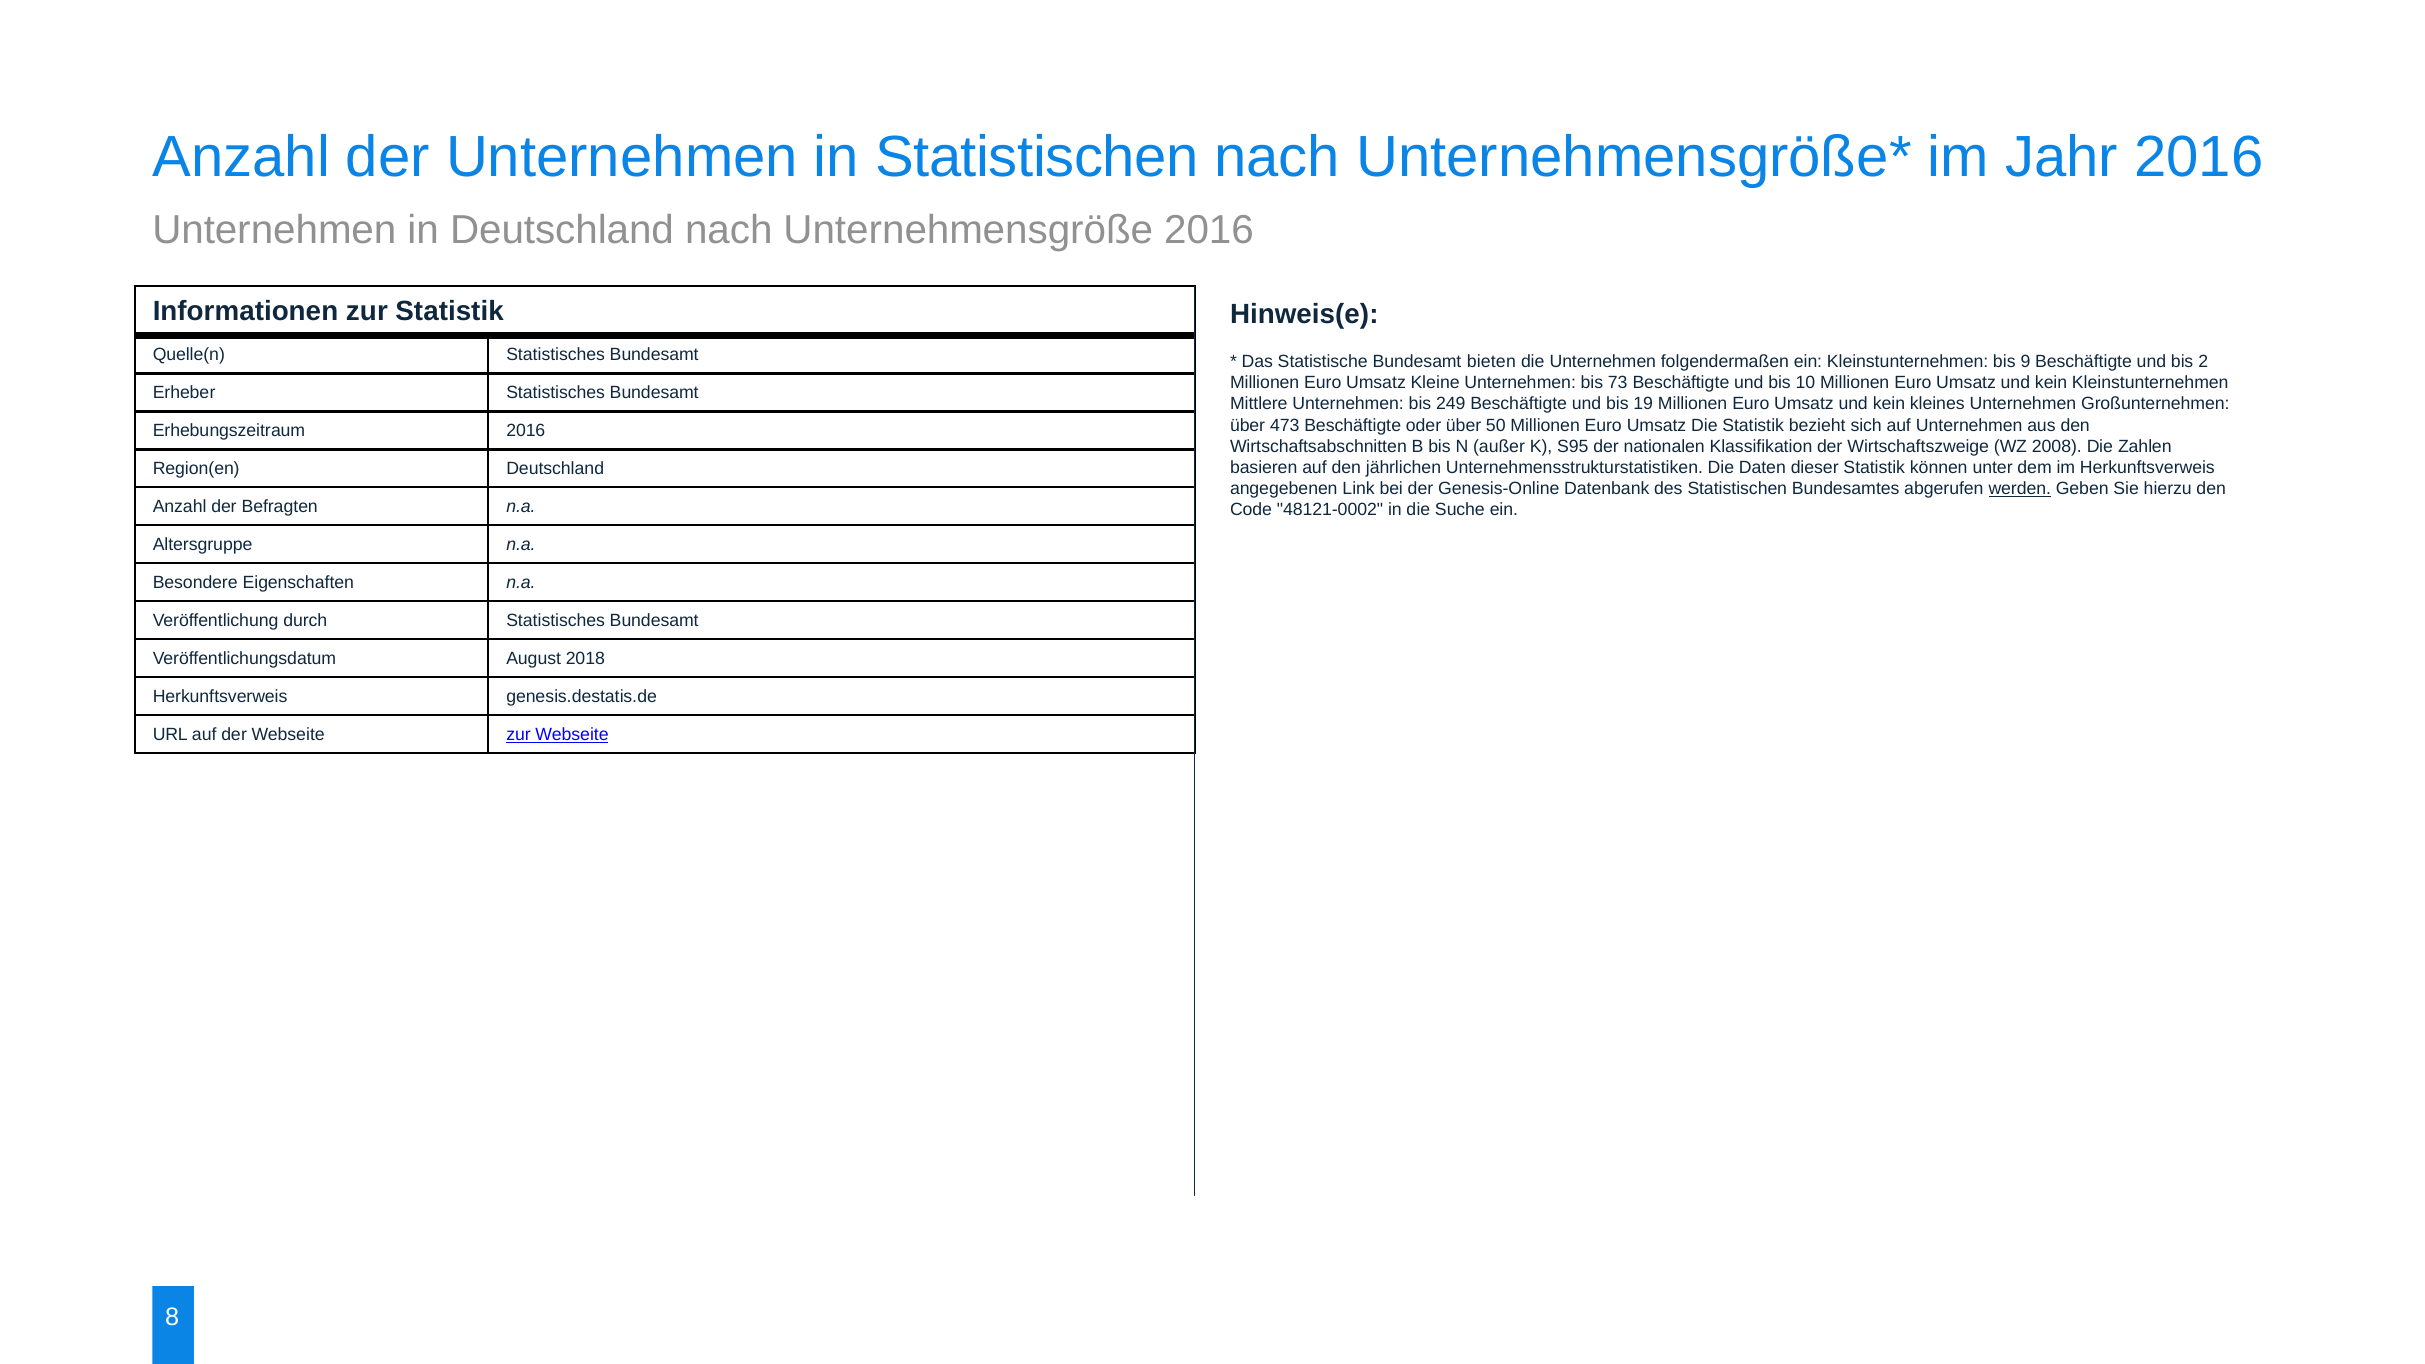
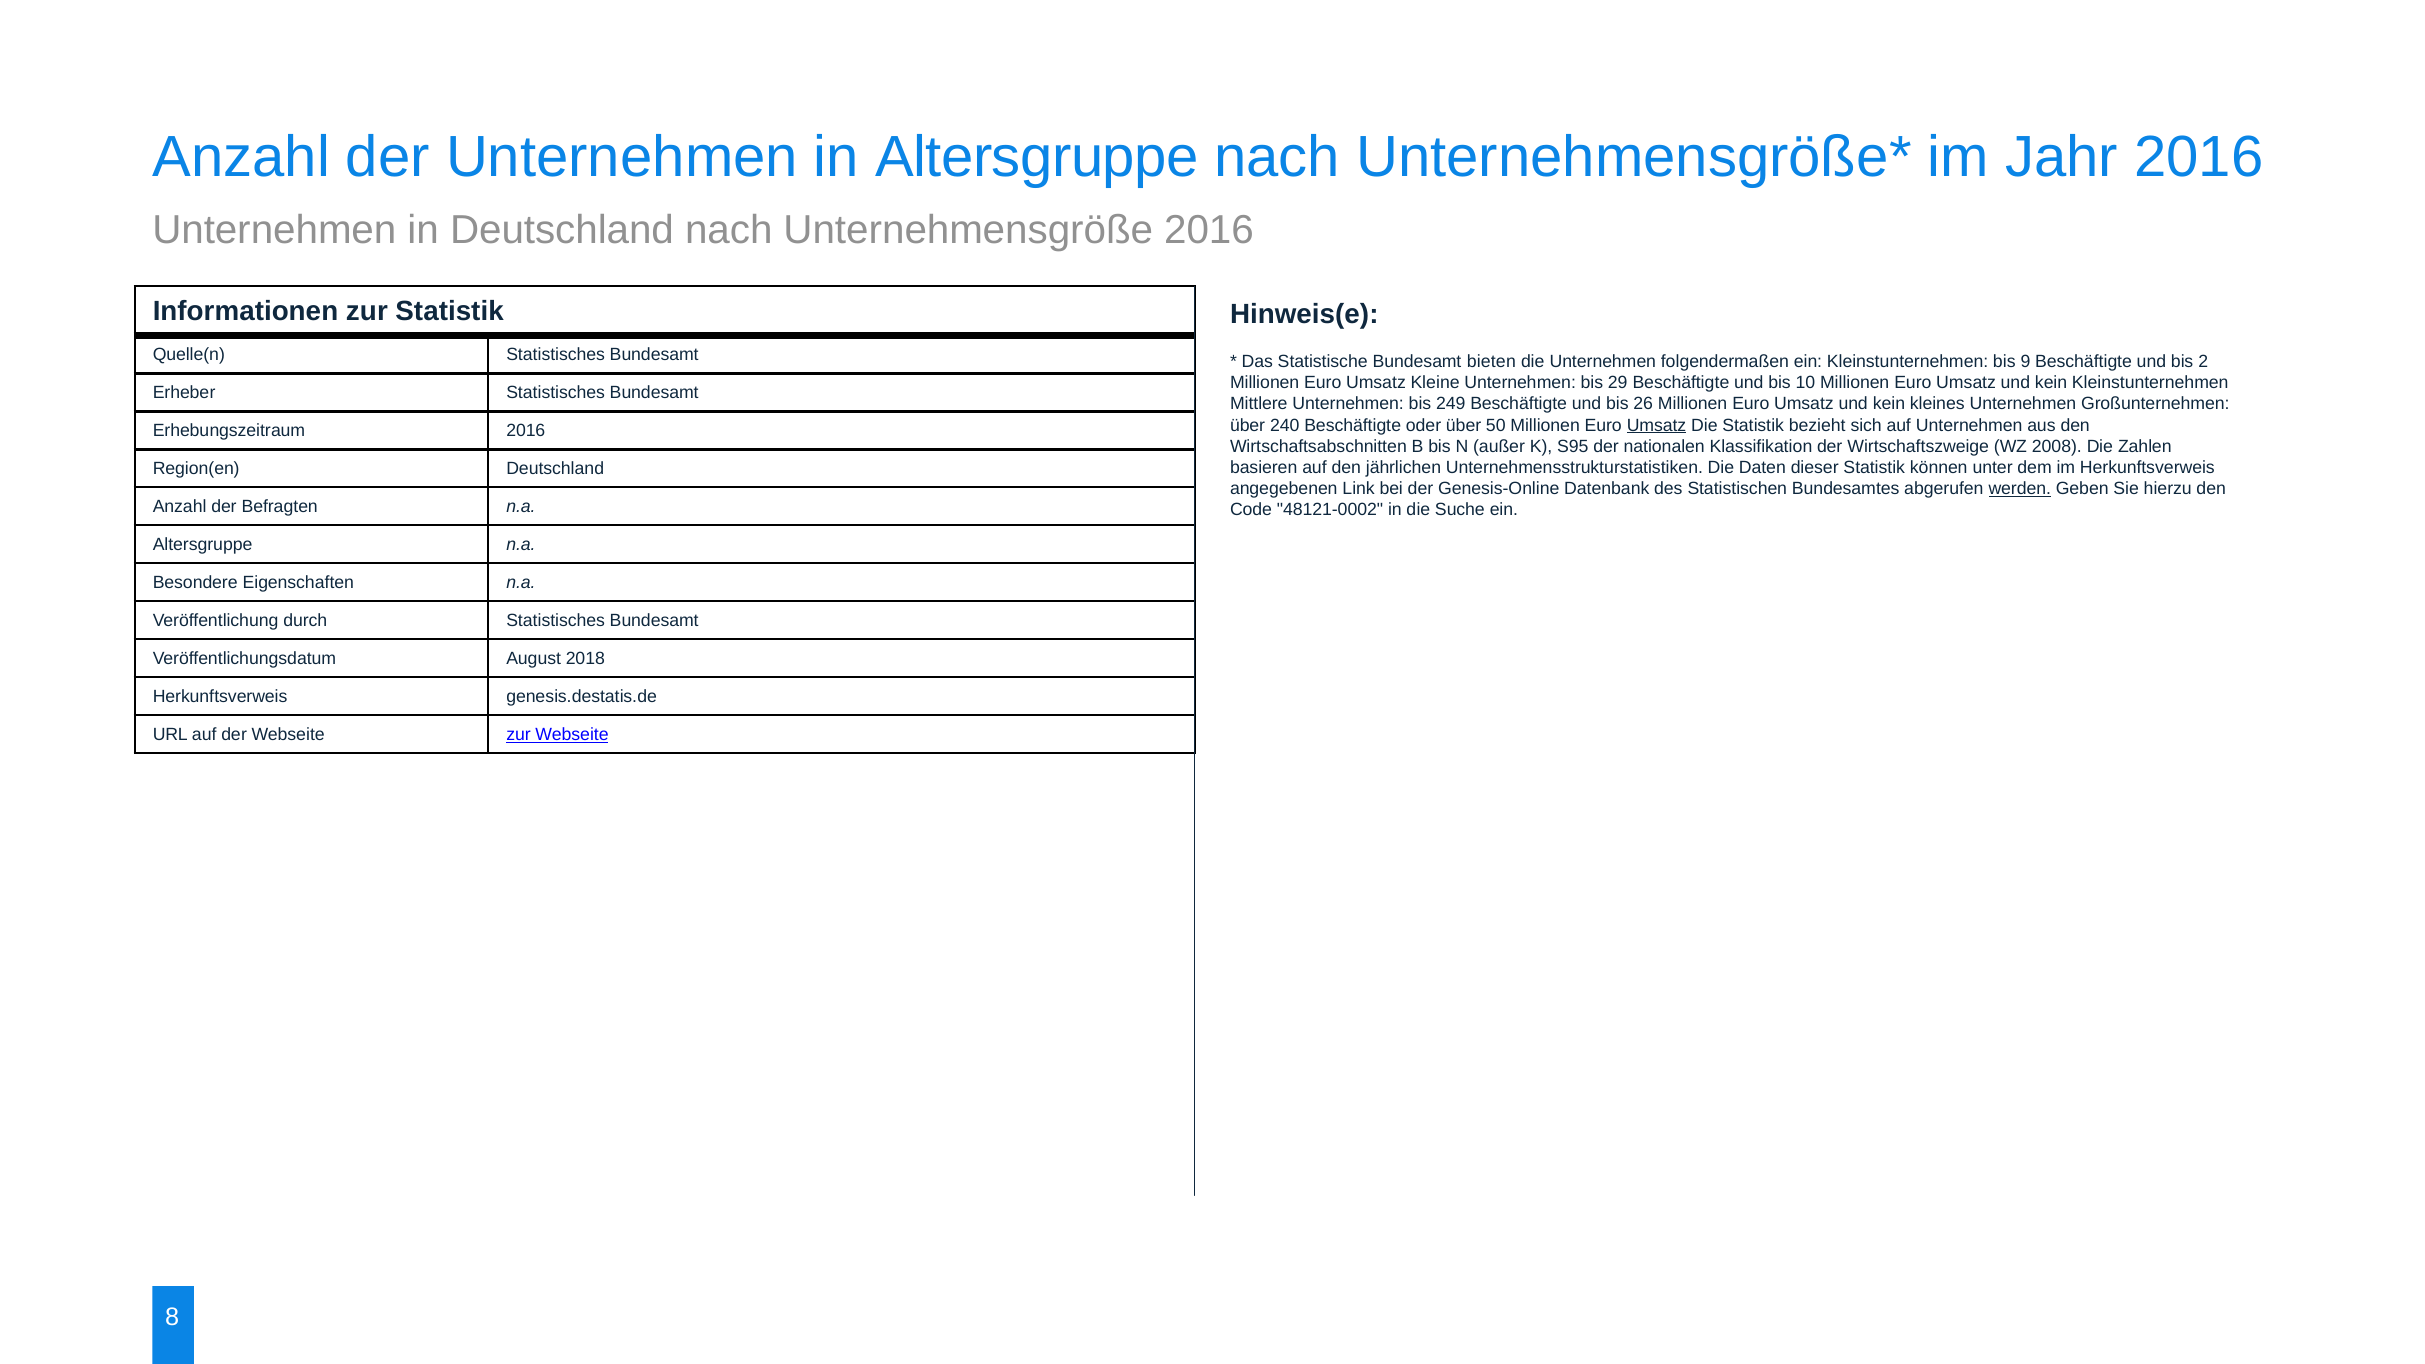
in Statistischen: Statistischen -> Altersgruppe
73: 73 -> 29
19: 19 -> 26
473: 473 -> 240
Umsatz at (1657, 425) underline: none -> present
